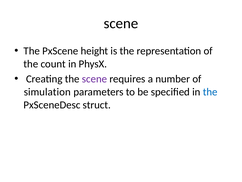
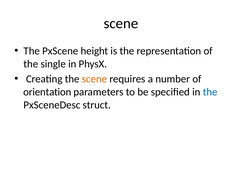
count: count -> single
scene at (95, 79) colour: purple -> orange
simulation: simulation -> orientation
